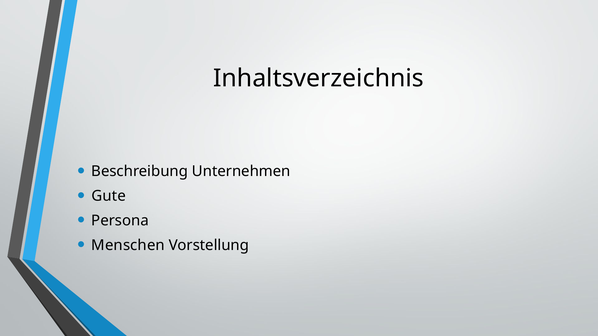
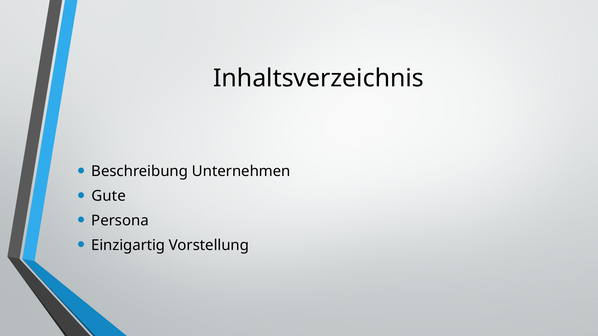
Menschen: Menschen -> Einzigartig
